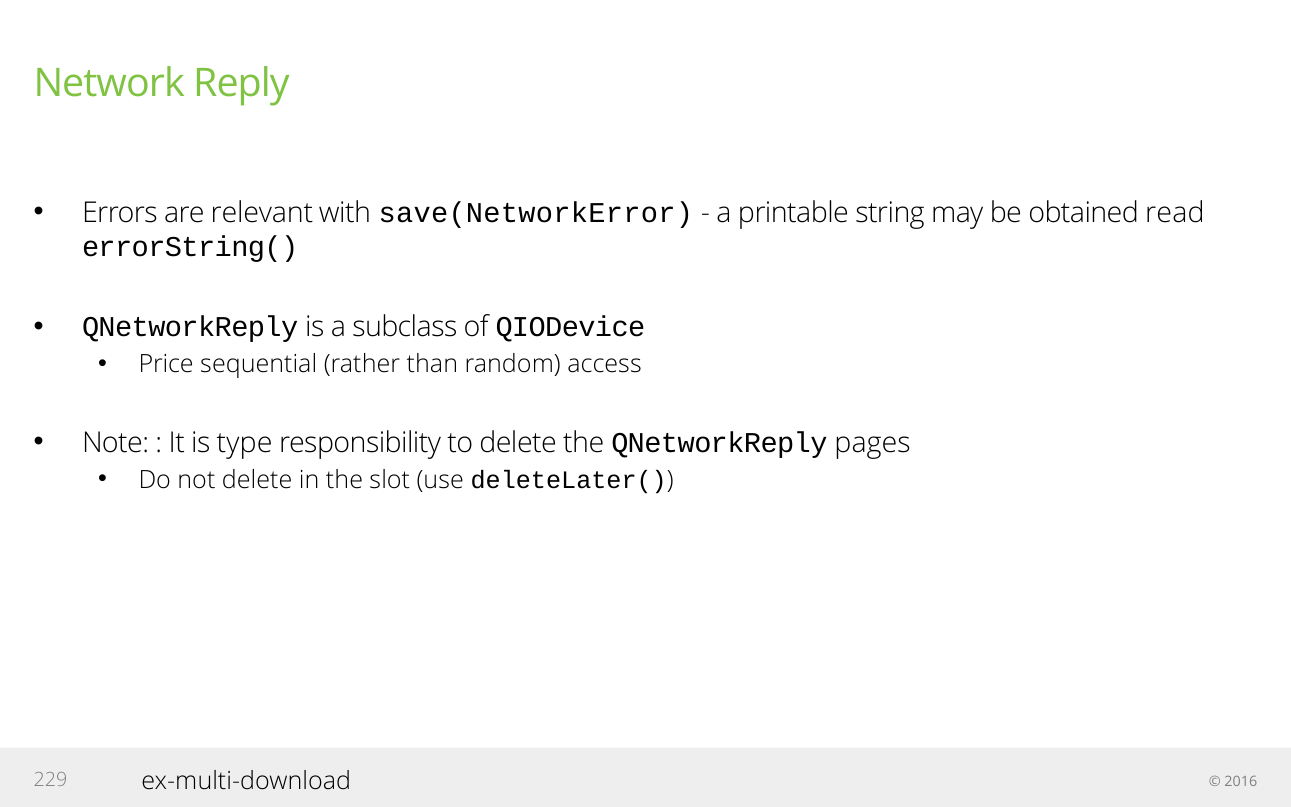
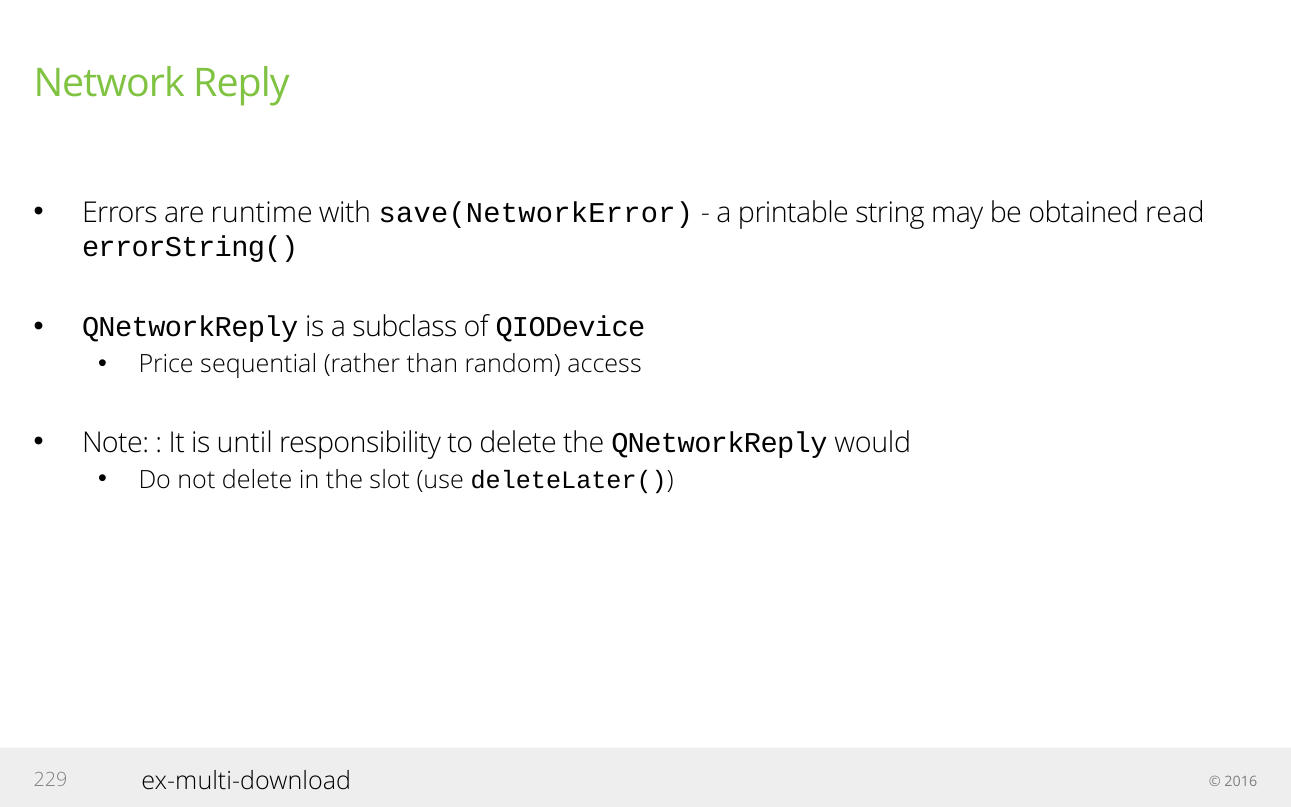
relevant: relevant -> runtime
type: type -> until
pages: pages -> would
